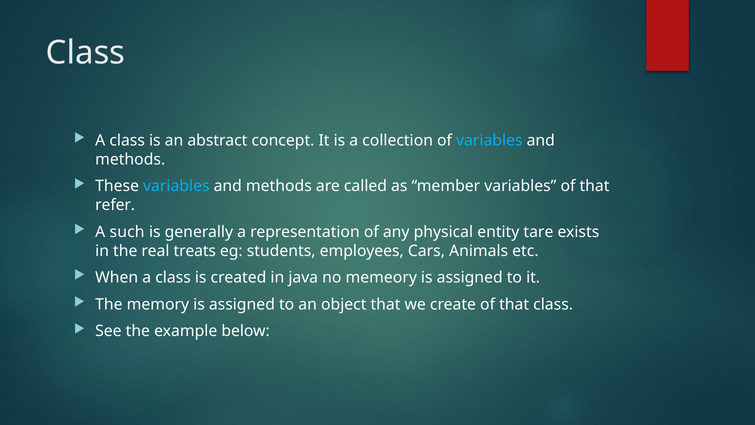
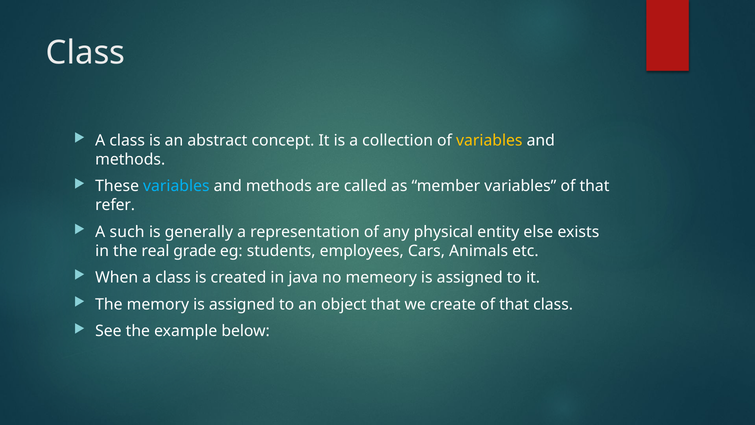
variables at (489, 141) colour: light blue -> yellow
tare: tare -> else
treats: treats -> grade
